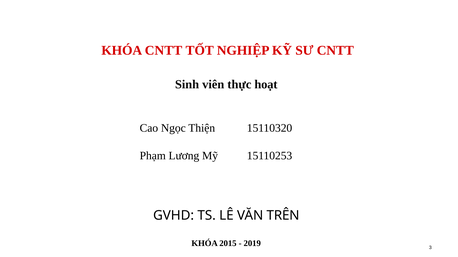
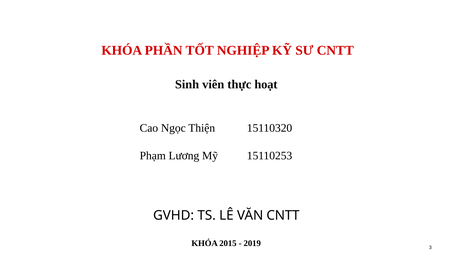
KHÓA CNTT: CNTT -> PHẦN
VĂN TRÊN: TRÊN -> CNTT
